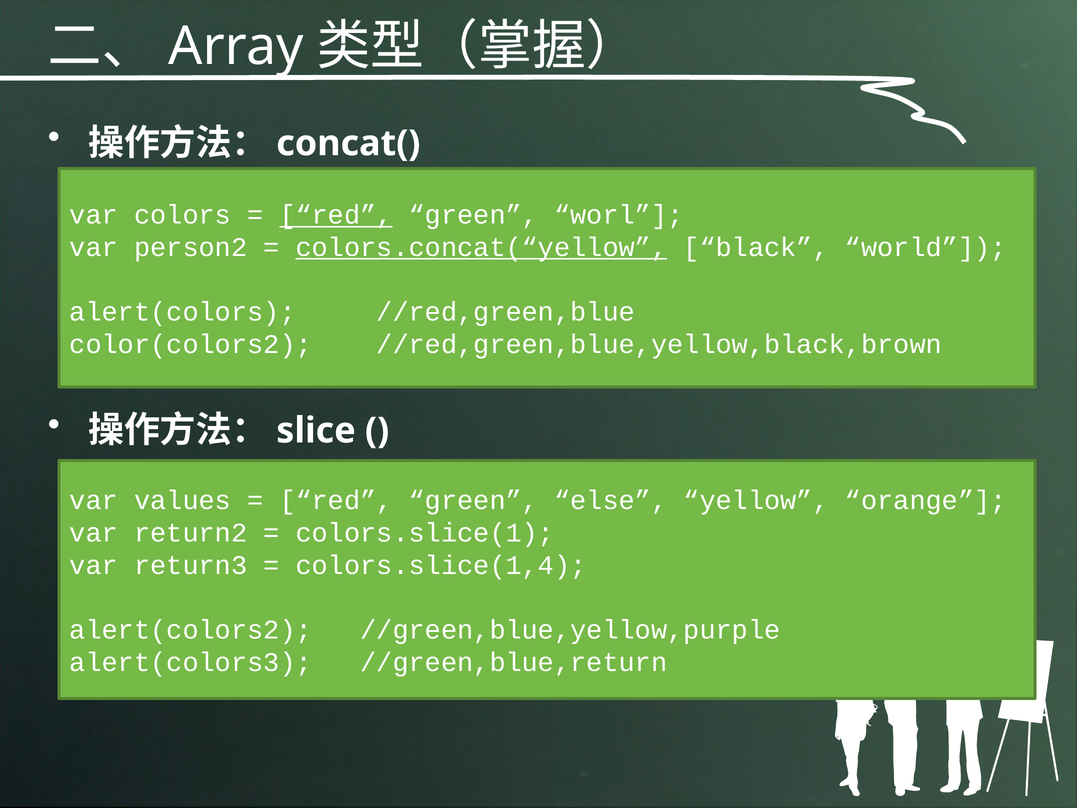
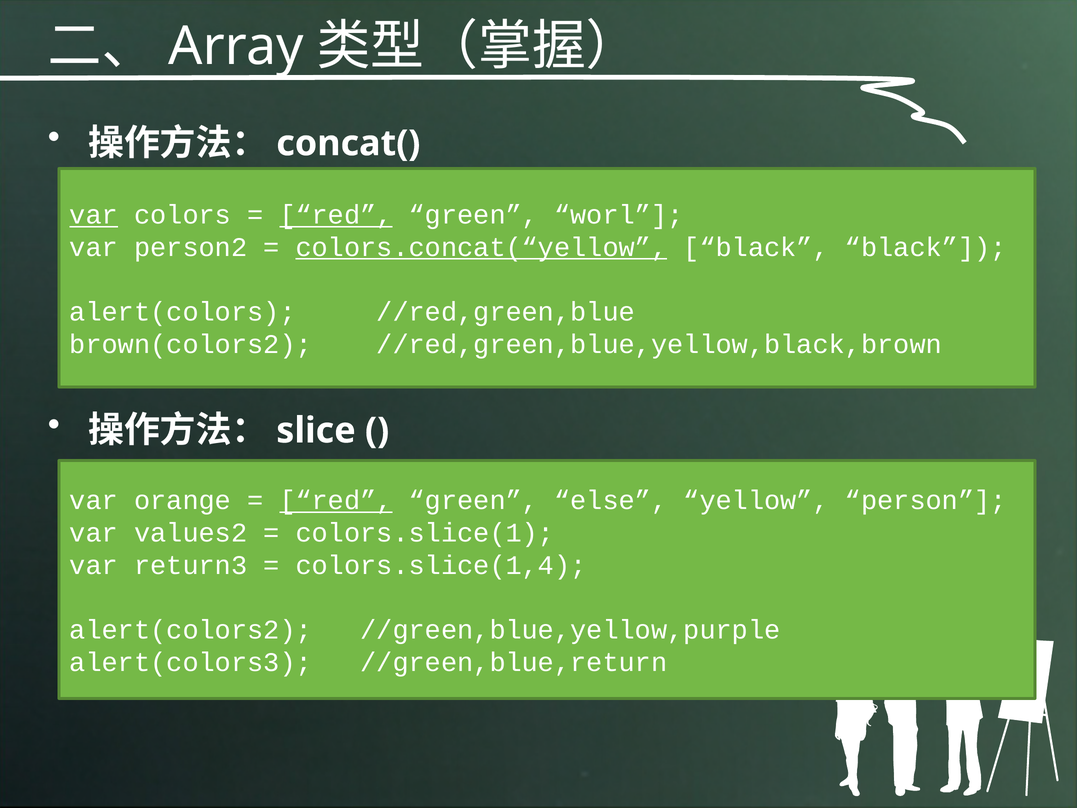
var at (94, 215) underline: none -> present
black world: world -> black
color(colors2: color(colors2 -> brown(colors2
values: values -> orange
red at (336, 500) underline: none -> present
orange: orange -> person
return2: return2 -> values2
